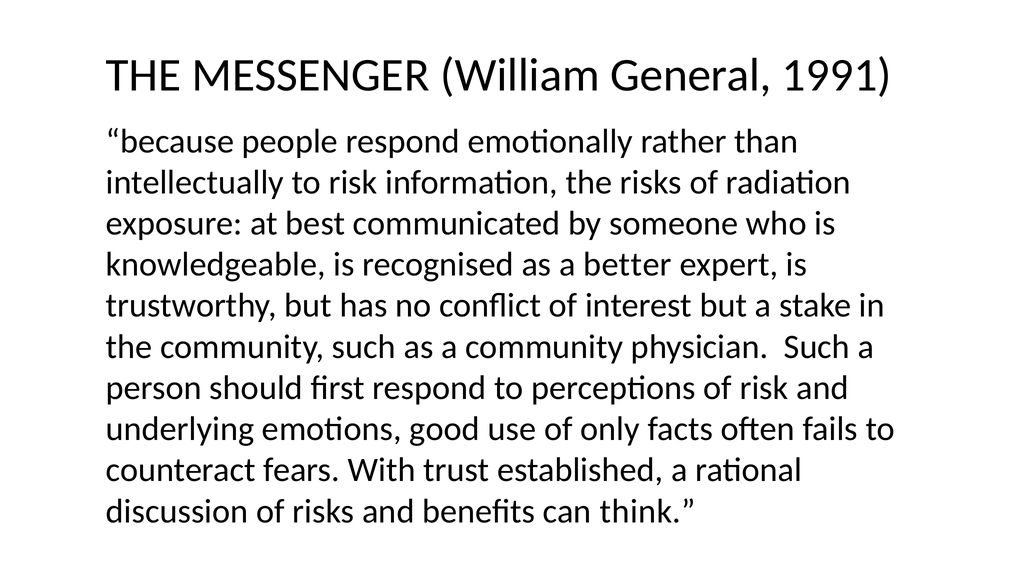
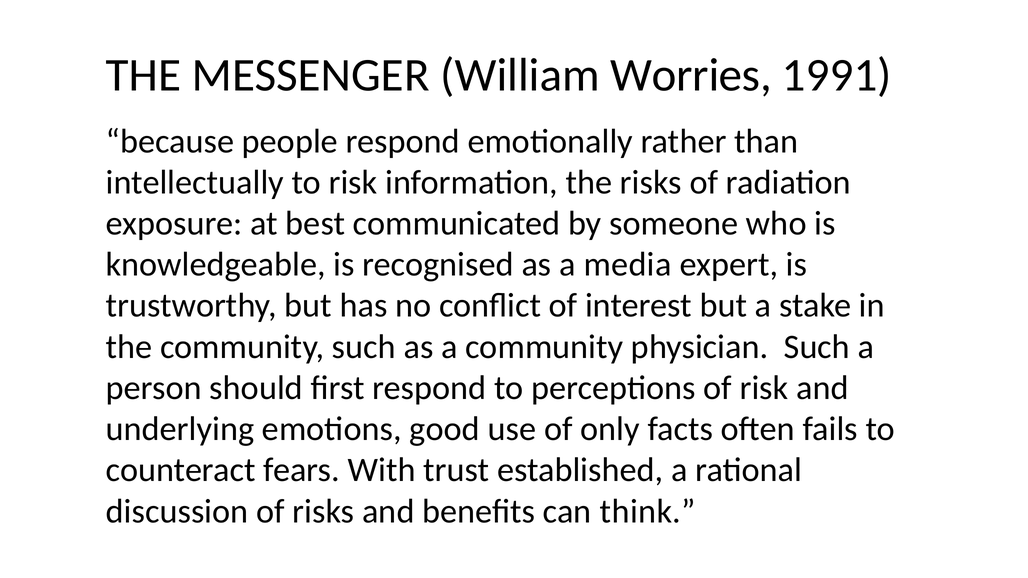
General: General -> Worries
better: better -> media
